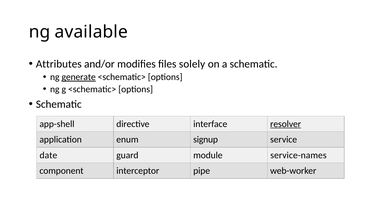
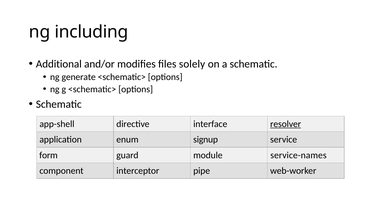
available: available -> including
Attributes: Attributes -> Additional
generate underline: present -> none
date: date -> form
